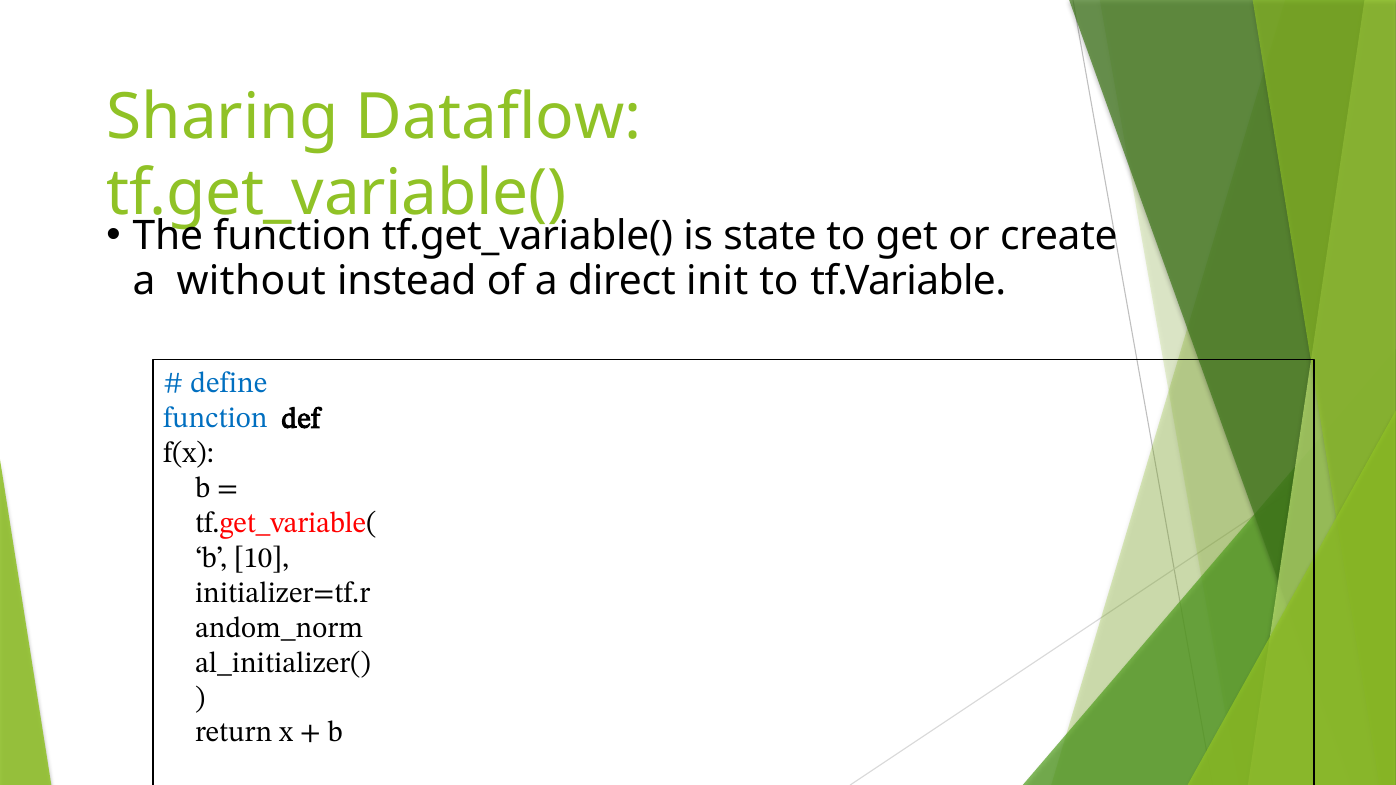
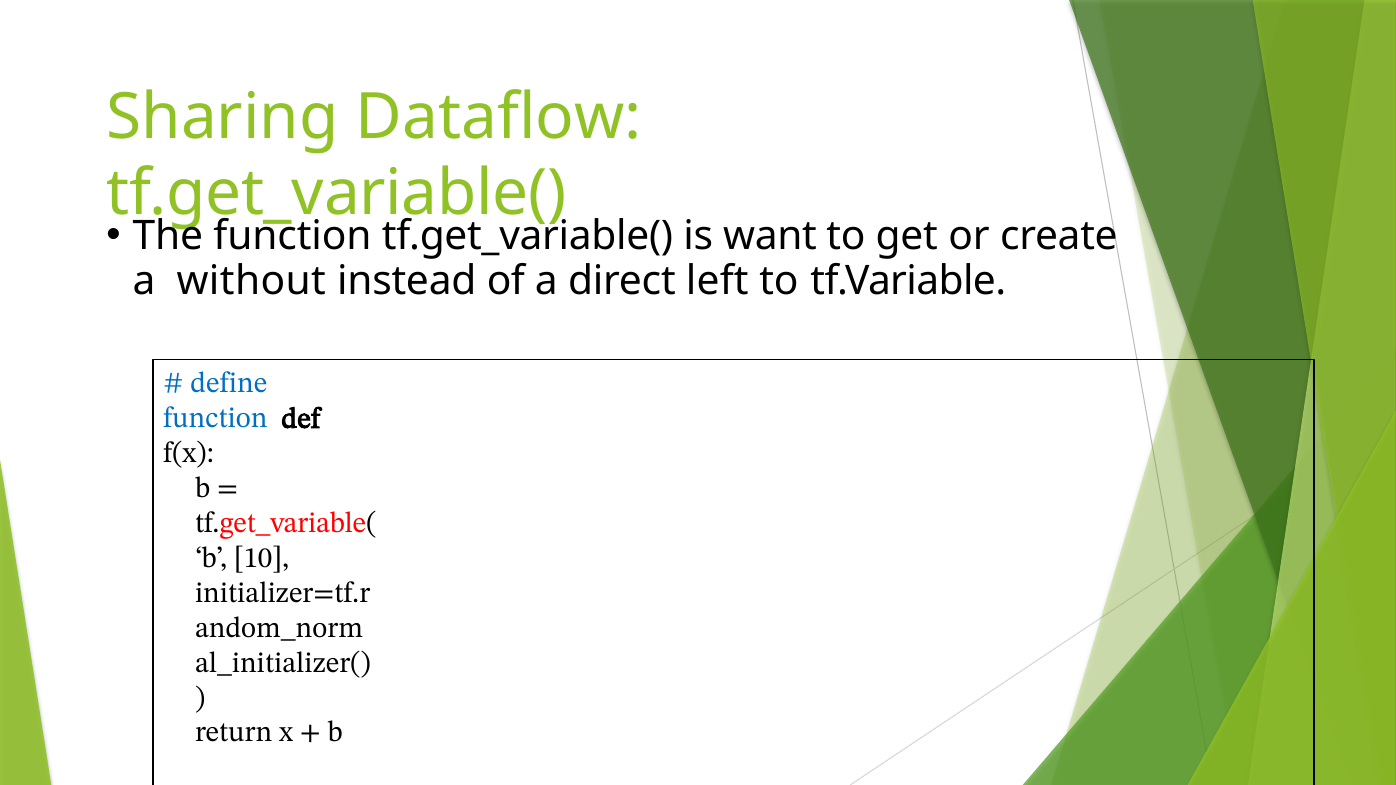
state: state -> want
init: init -> left
